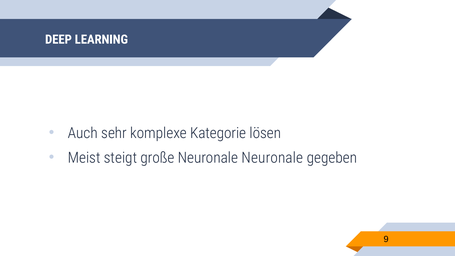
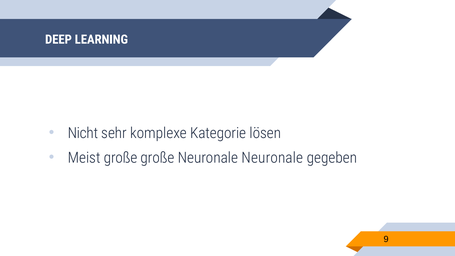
Auch: Auch -> Nicht
Meist steigt: steigt -> große
